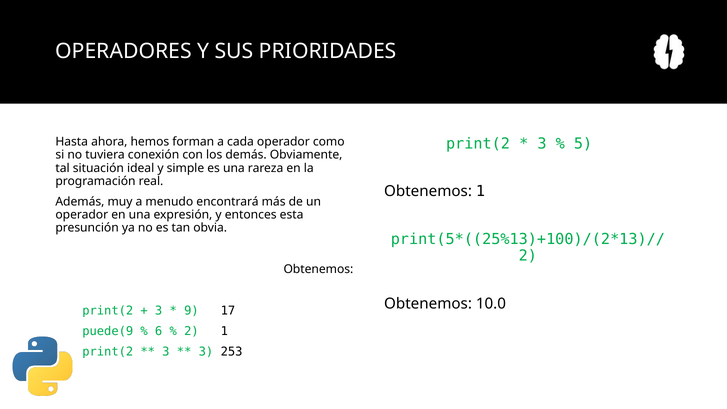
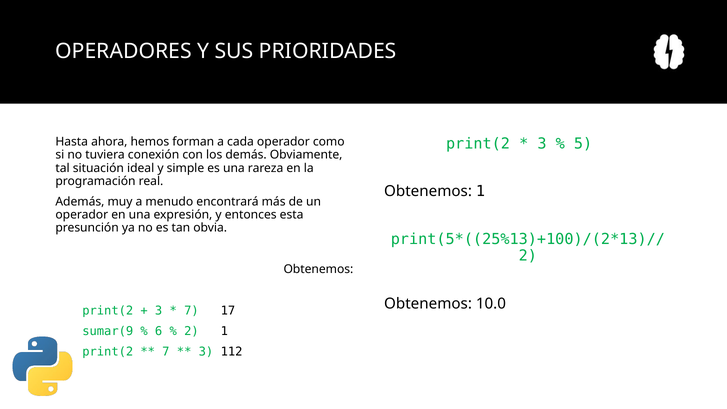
9 at (191, 310): 9 -> 7
puede(9: puede(9 -> sumar(9
3 at (166, 352): 3 -> 7
253: 253 -> 112
